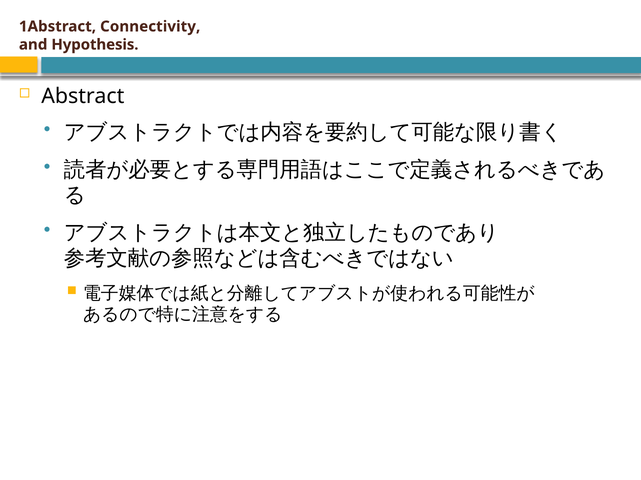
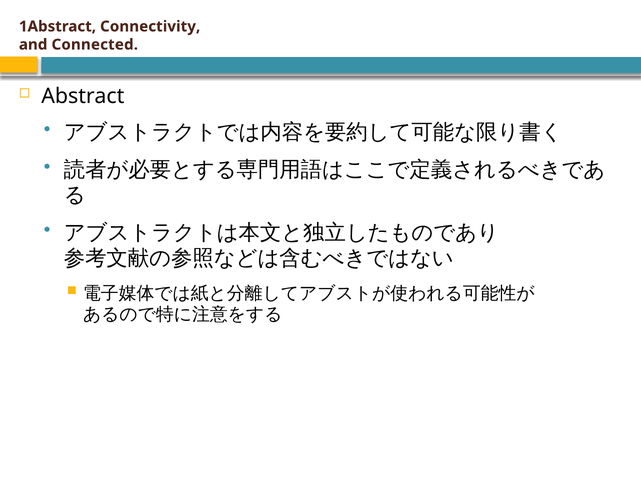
Hypothesis: Hypothesis -> Connected
